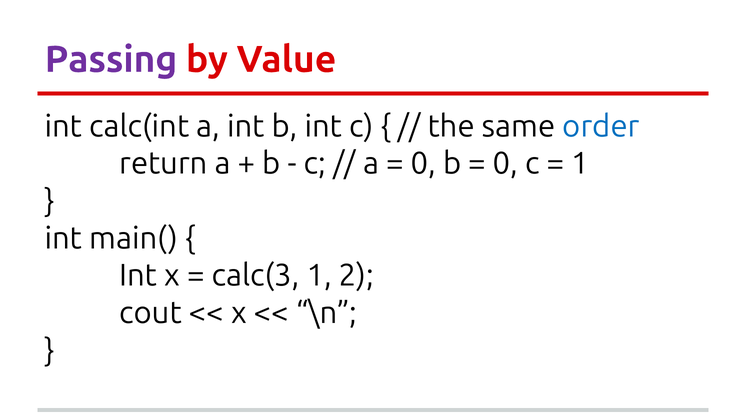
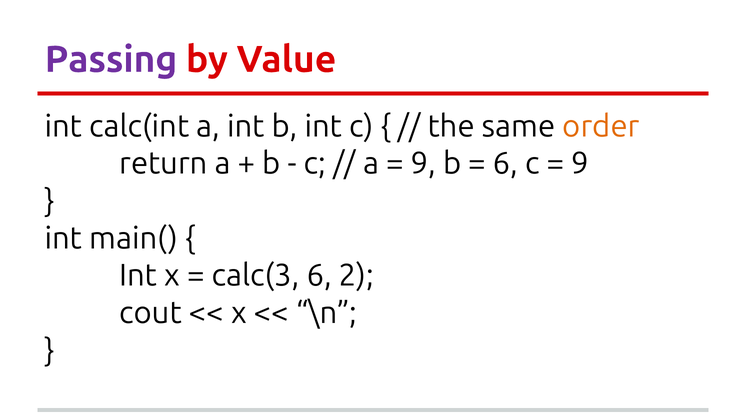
order colour: blue -> orange
0 at (423, 163): 0 -> 9
0 at (506, 163): 0 -> 6
1 at (580, 163): 1 -> 9
calc(3 1: 1 -> 6
